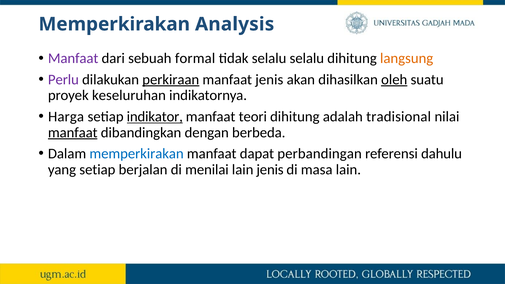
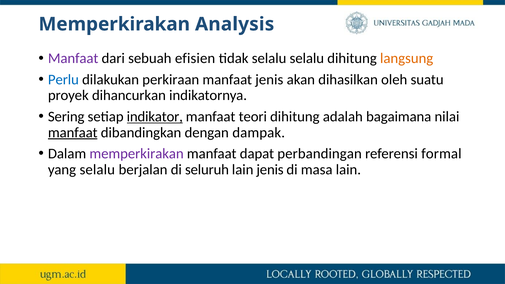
formal: formal -> efisien
Perlu colour: purple -> blue
perkiraan underline: present -> none
oleh underline: present -> none
keseluruhan: keseluruhan -> dihancurkan
Harga: Harga -> Sering
tradisional: tradisional -> bagaimana
berbeda: berbeda -> dampak
memperkirakan at (137, 154) colour: blue -> purple
dahulu: dahulu -> formal
yang setiap: setiap -> selalu
menilai: menilai -> seluruh
